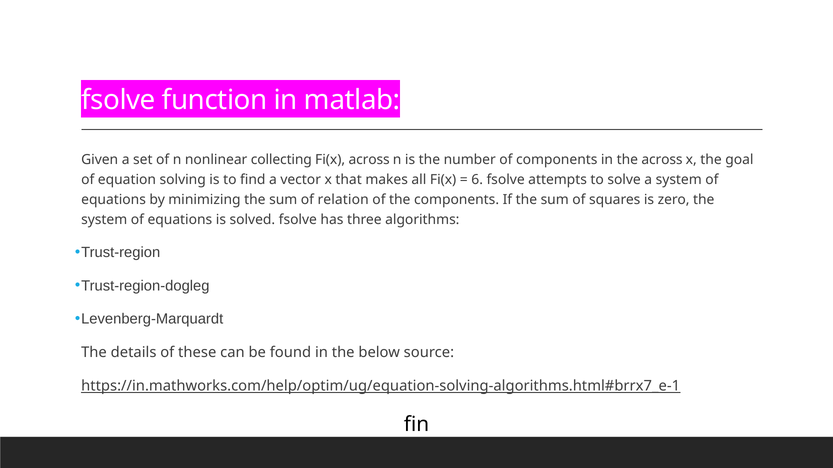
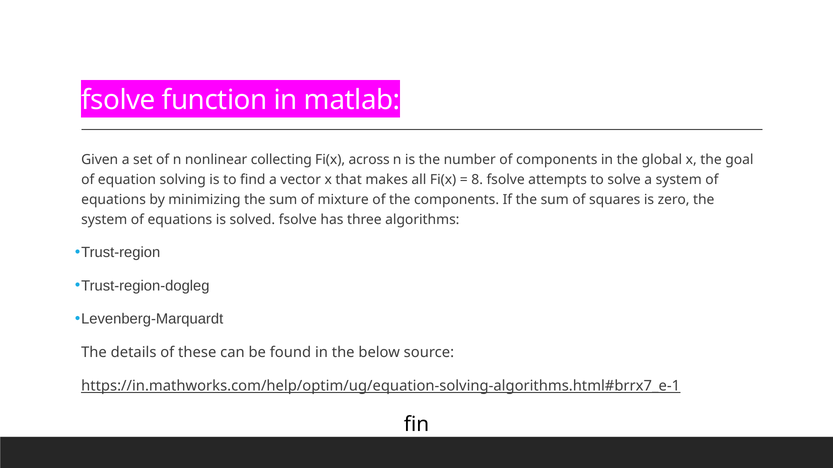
the across: across -> global
6: 6 -> 8
relation: relation -> mixture
